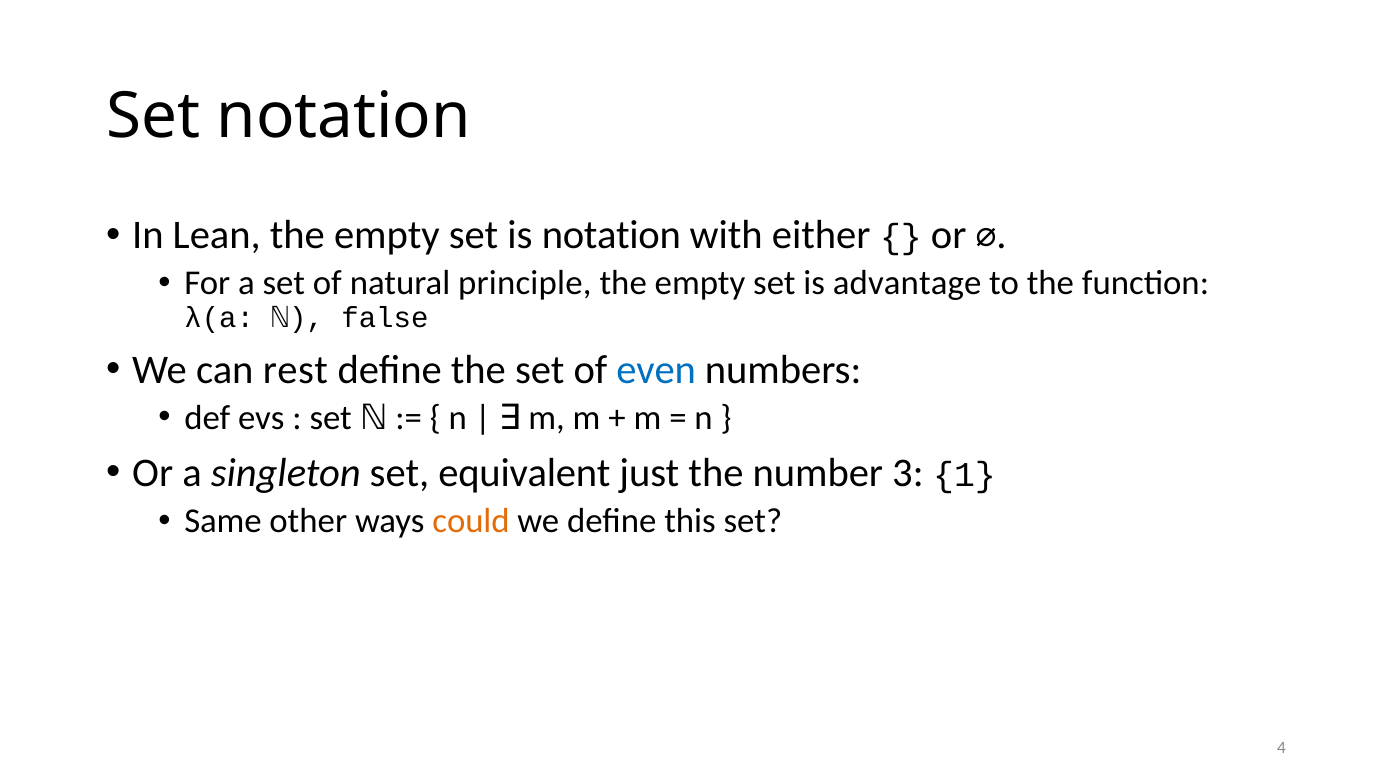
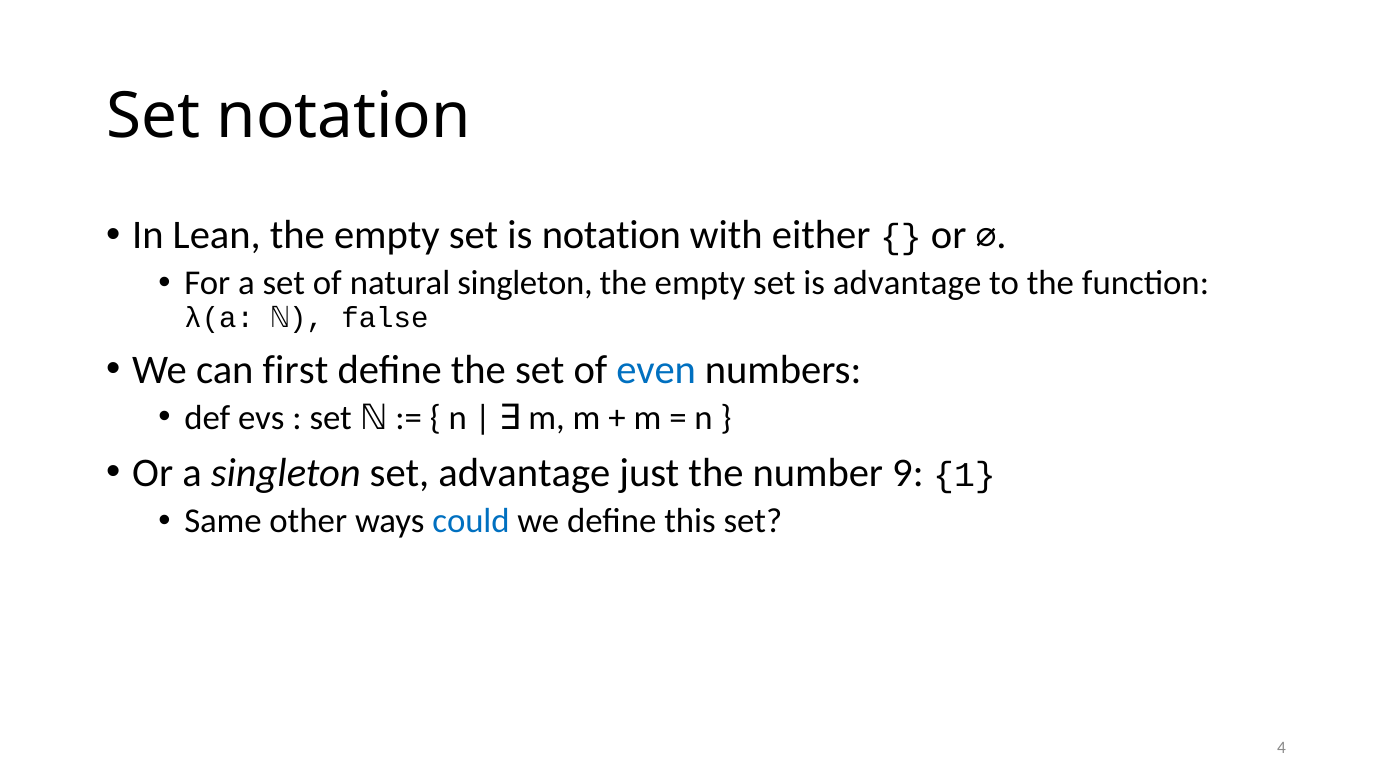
natural principle: principle -> singleton
rest: rest -> first
set equivalent: equivalent -> advantage
3: 3 -> 9
could colour: orange -> blue
